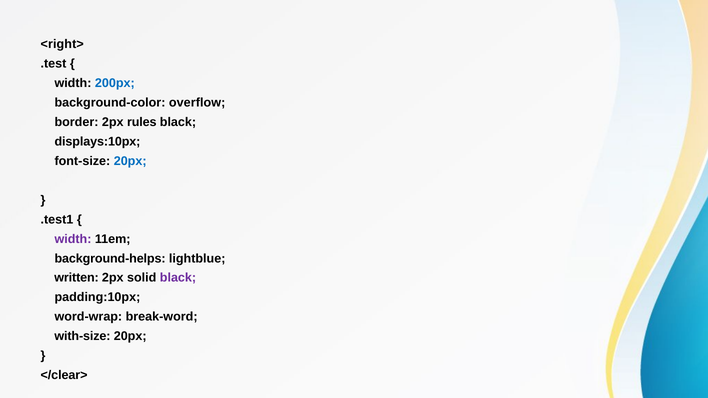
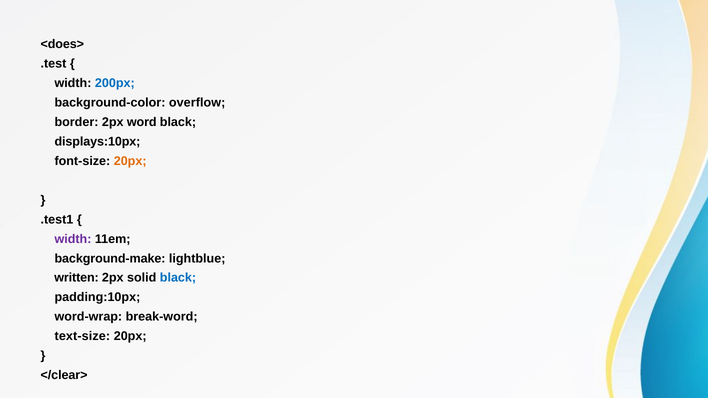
<right>: <right> -> <does>
rules: rules -> word
20px at (130, 161) colour: blue -> orange
background-helps: background-helps -> background-make
black at (178, 278) colour: purple -> blue
with-size: with-size -> text-size
